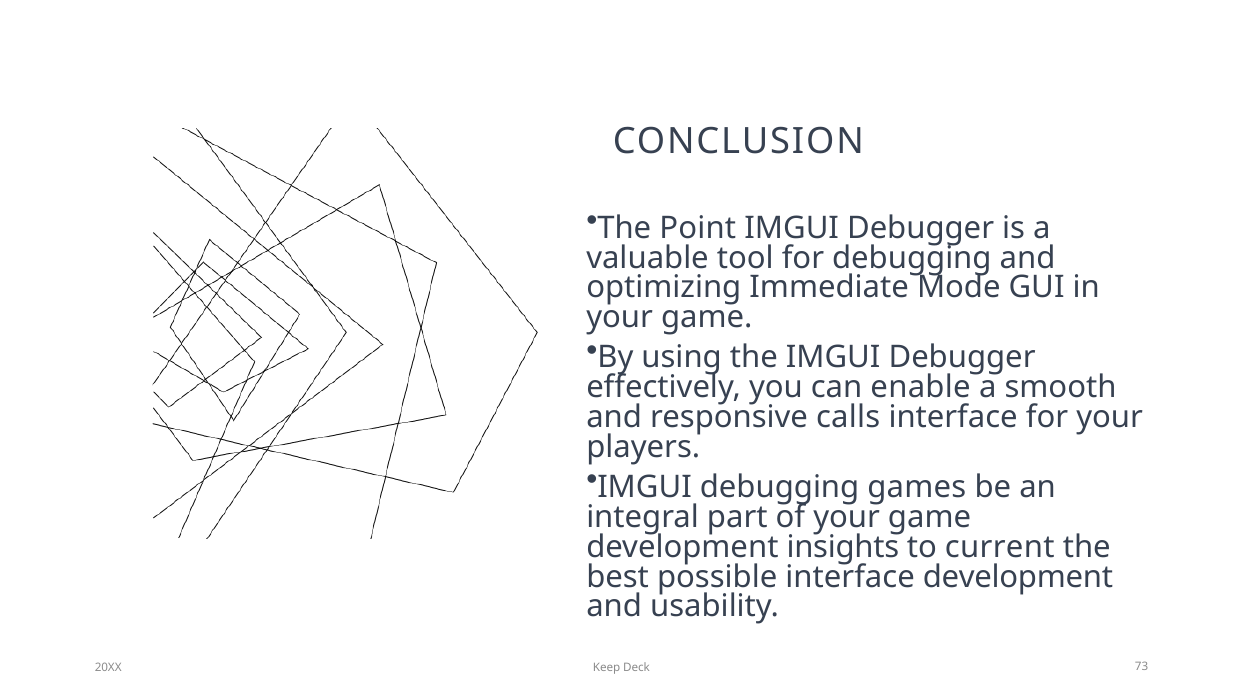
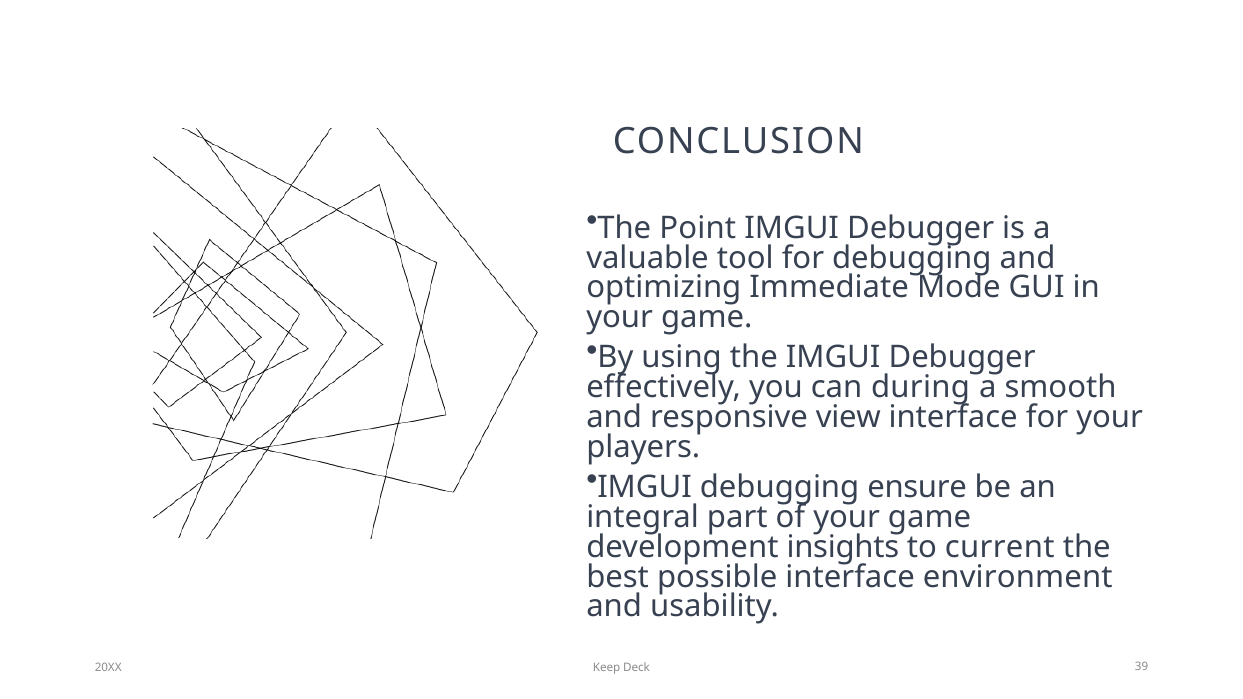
enable: enable -> during
calls: calls -> view
games: games -> ensure
interface development: development -> environment
73: 73 -> 39
